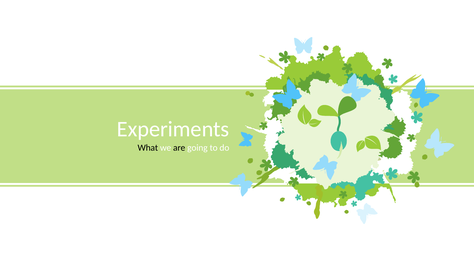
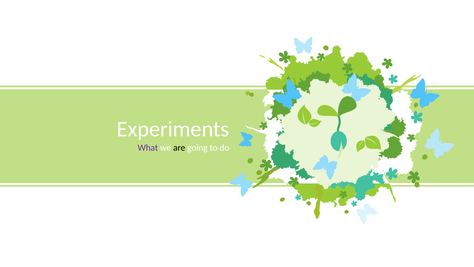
What colour: black -> purple
